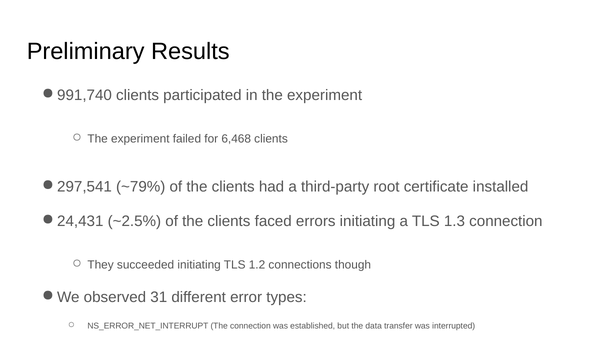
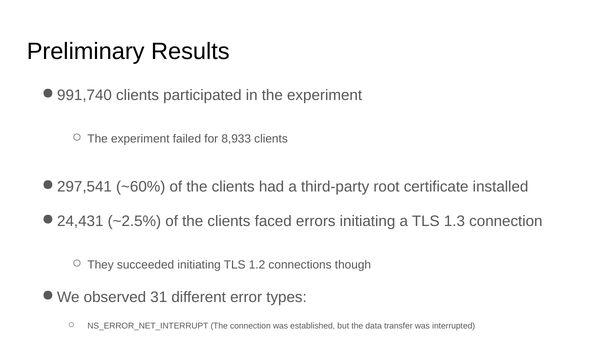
6,468: 6,468 -> 8,933
~79%: ~79% -> ~60%
